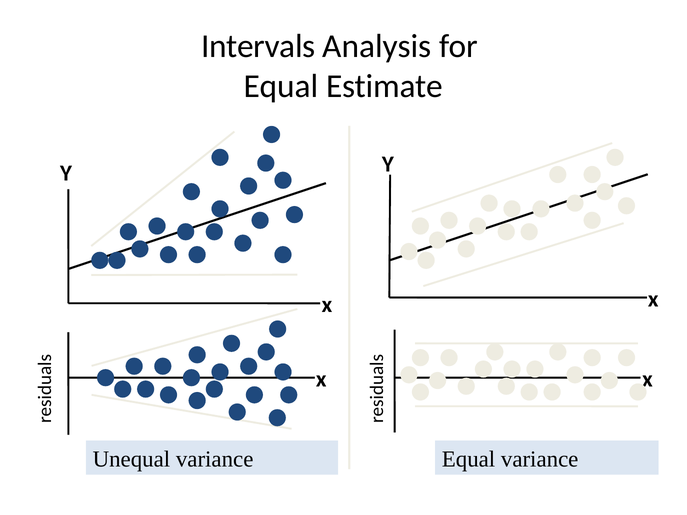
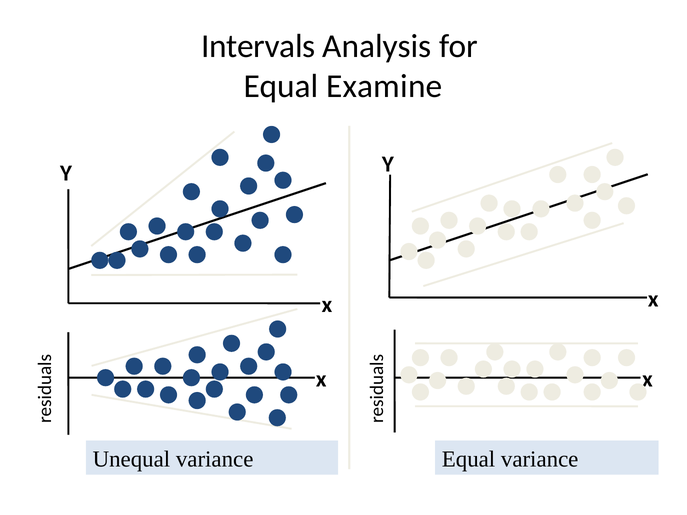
Estimate: Estimate -> Examine
